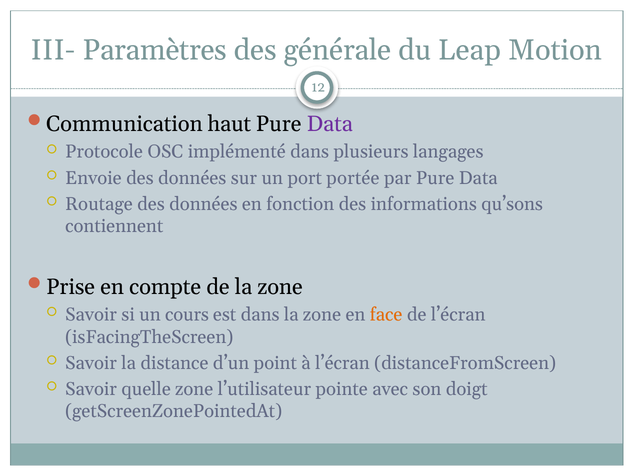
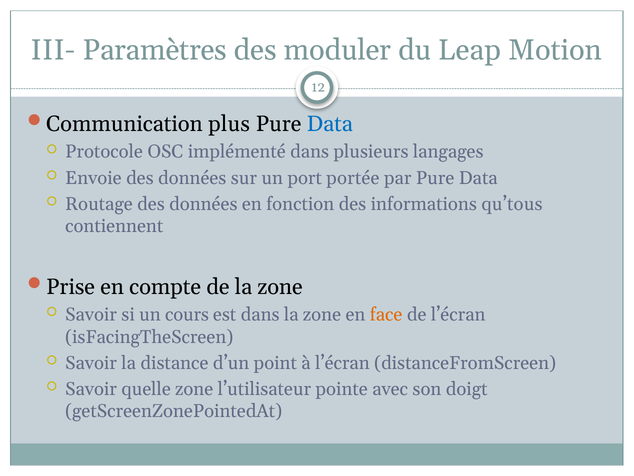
générale: générale -> moduler
haut: haut -> plus
Data at (330, 124) colour: purple -> blue
qu’sons: qu’sons -> qu’tous
